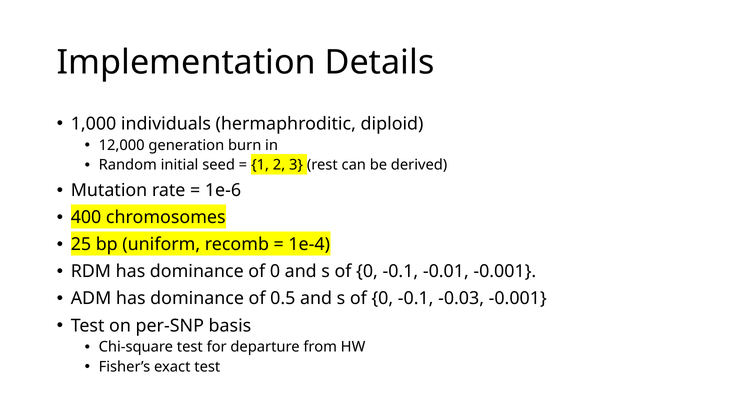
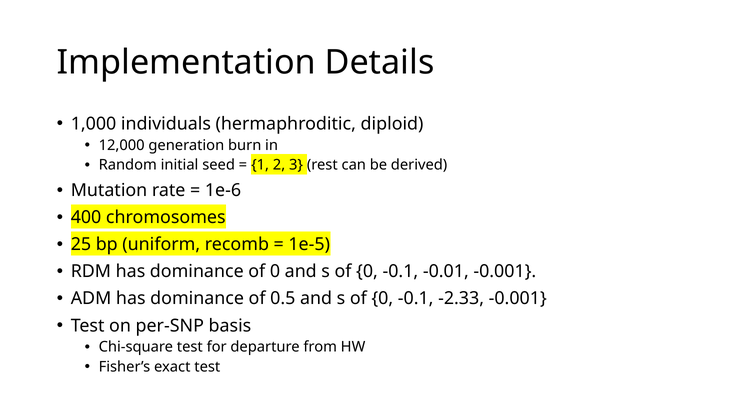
1e-4: 1e-4 -> 1e-5
-0.03: -0.03 -> -2.33
